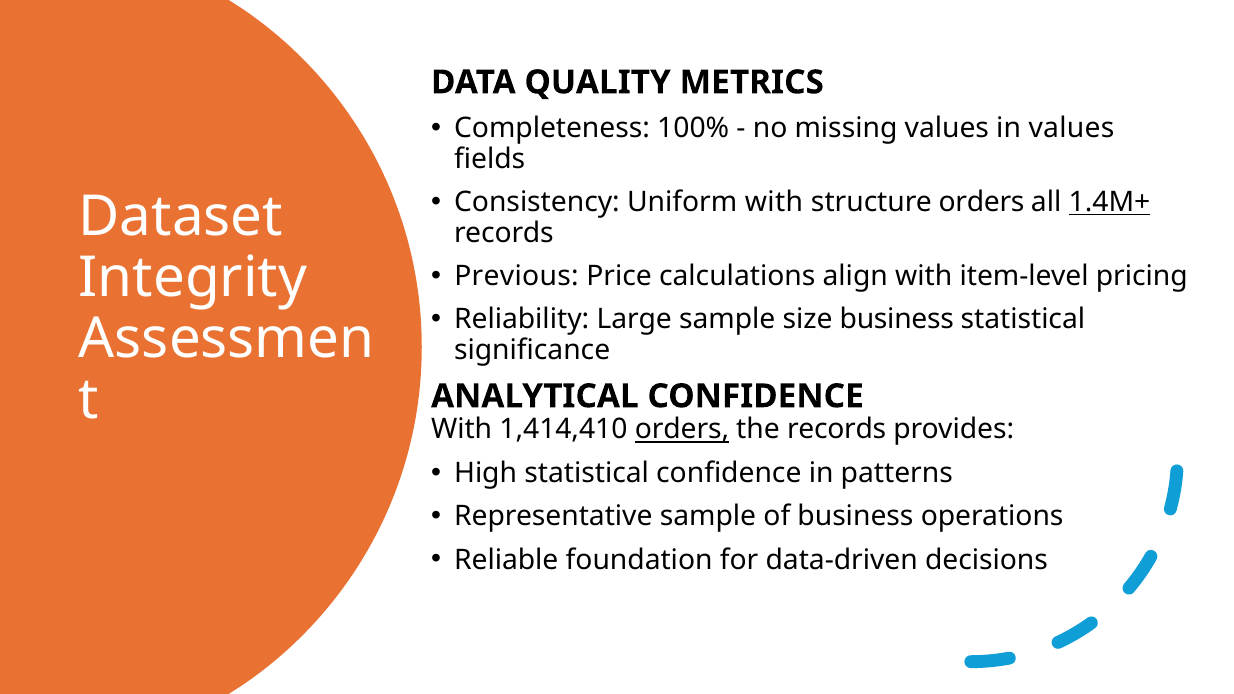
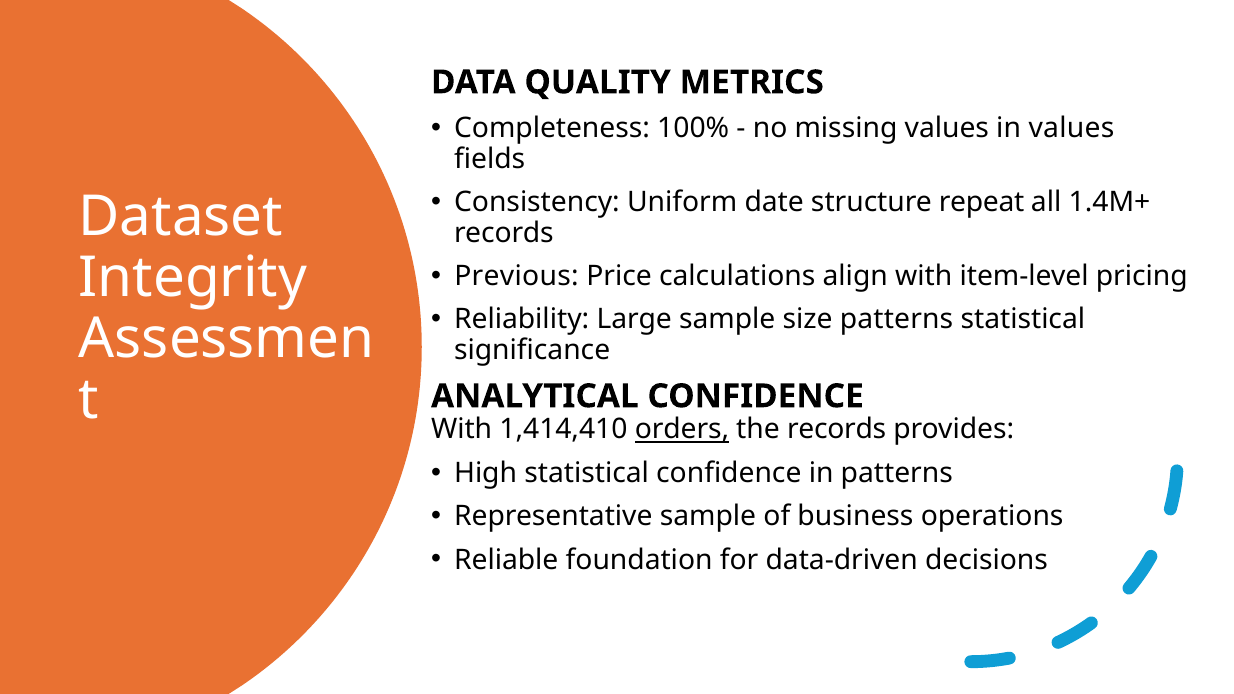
Uniform with: with -> date
structure orders: orders -> repeat
1.4M+ underline: present -> none
size business: business -> patterns
